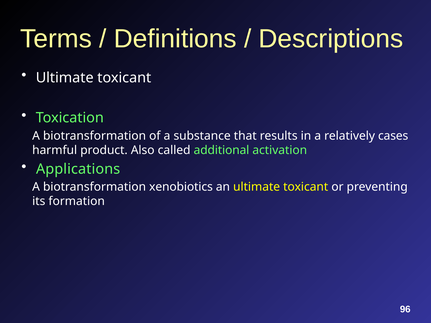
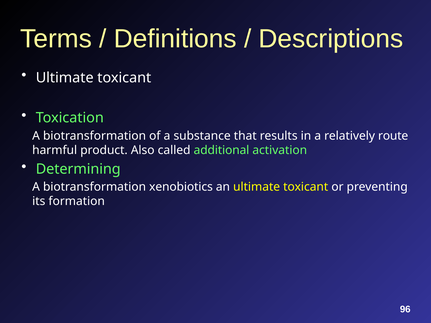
cases: cases -> route
Applications: Applications -> Determining
